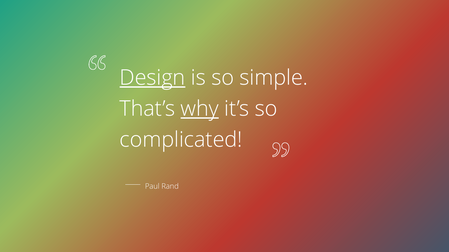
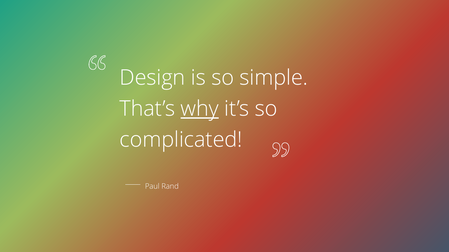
Design underline: present -> none
